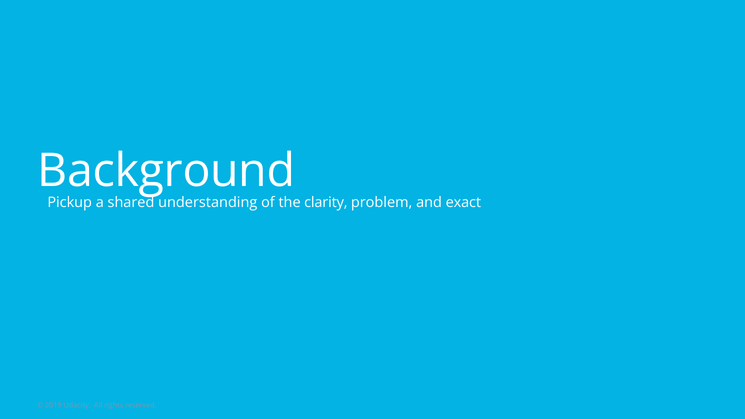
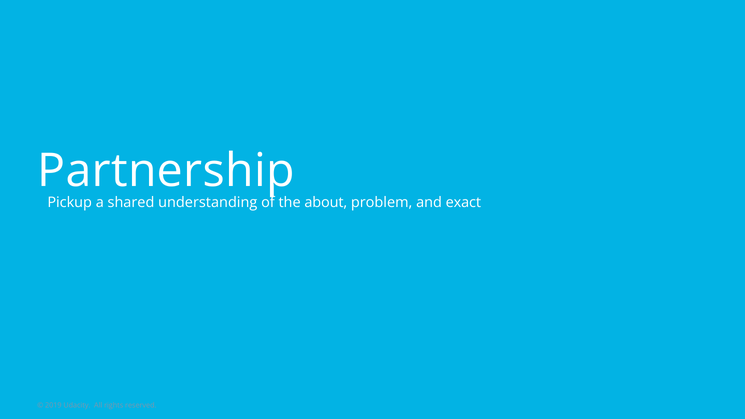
Background: Background -> Partnership
clarity: clarity -> about
